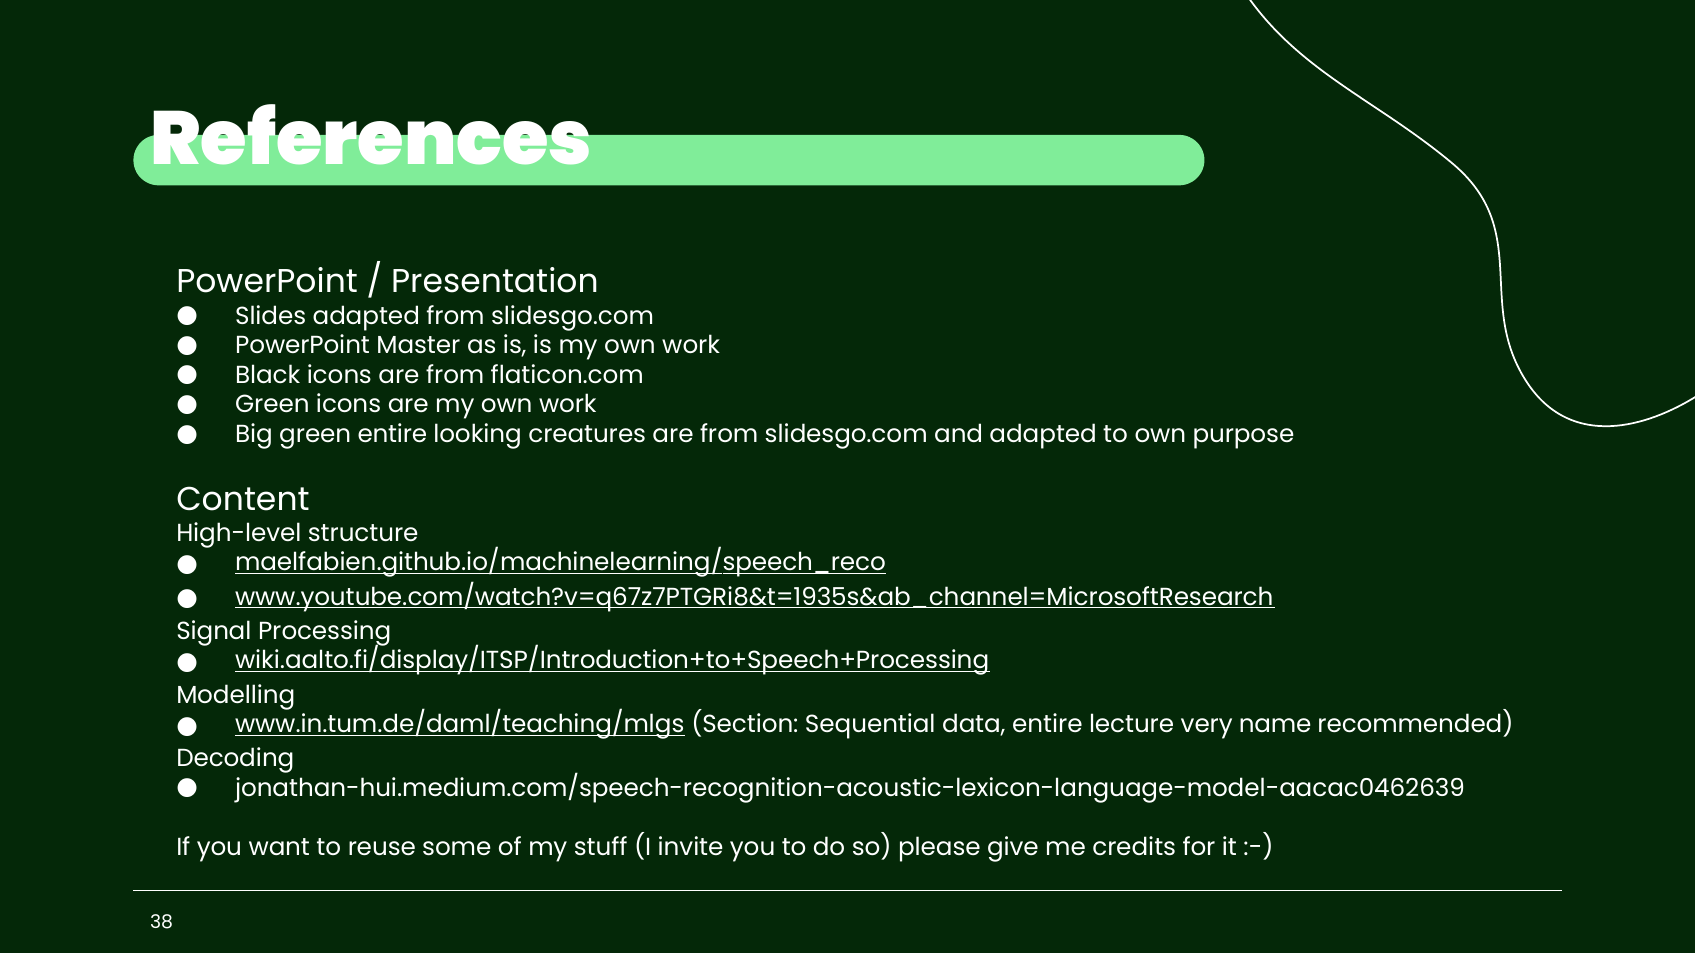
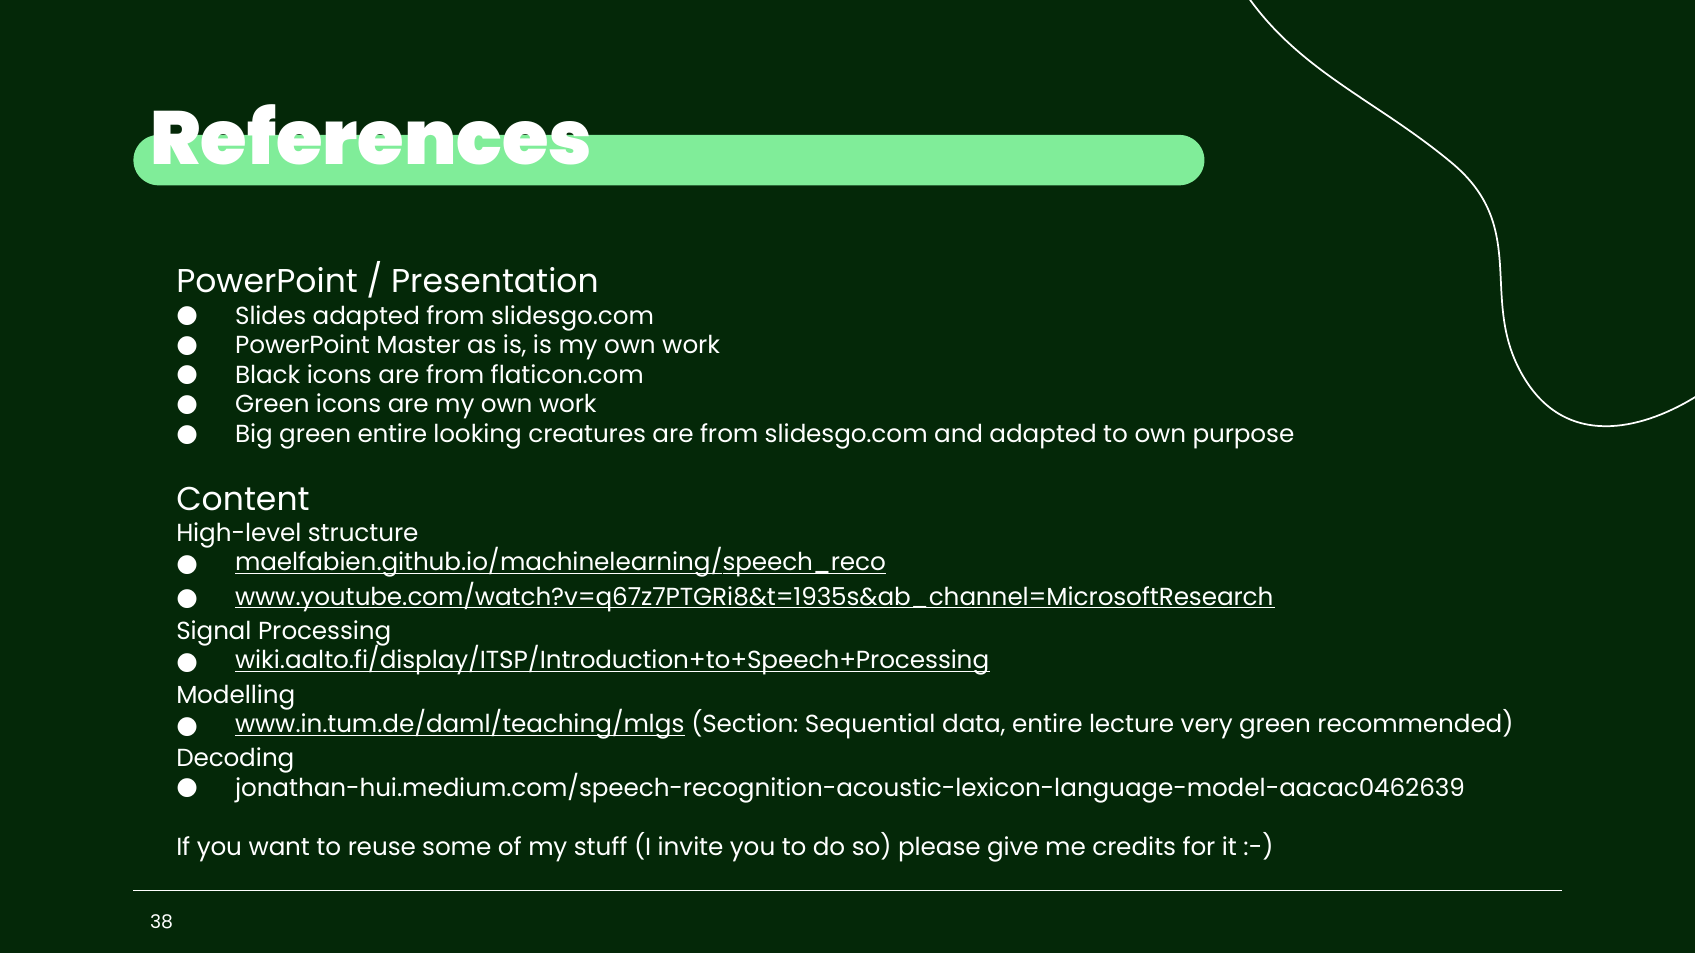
very name: name -> green
